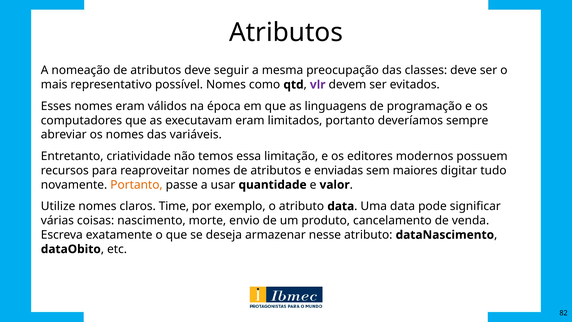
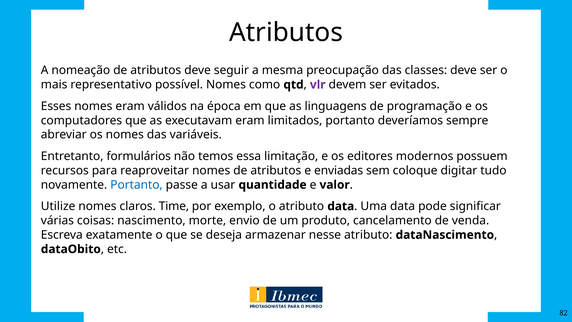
criatividade: criatividade -> formulários
maiores: maiores -> coloque
Portanto at (136, 185) colour: orange -> blue
